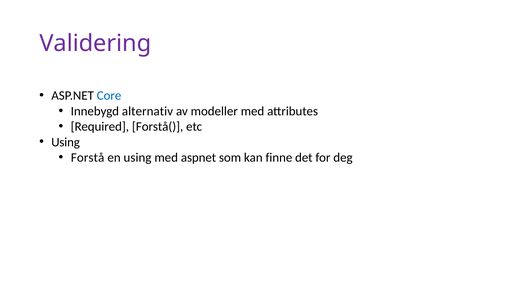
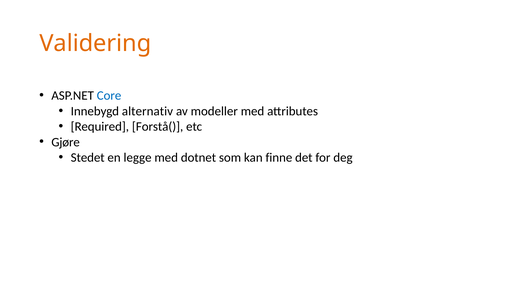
Validering colour: purple -> orange
Using at (66, 142): Using -> Gjøre
Forstå: Forstå -> Stedet
en using: using -> legge
aspnet: aspnet -> dotnet
